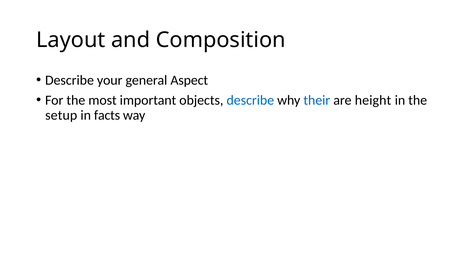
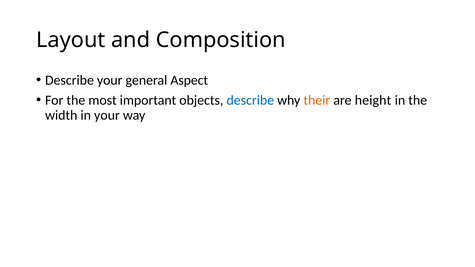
their colour: blue -> orange
setup: setup -> width
in facts: facts -> your
